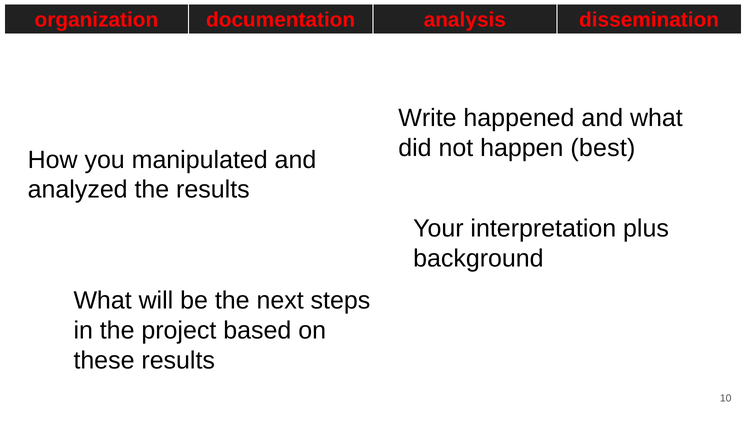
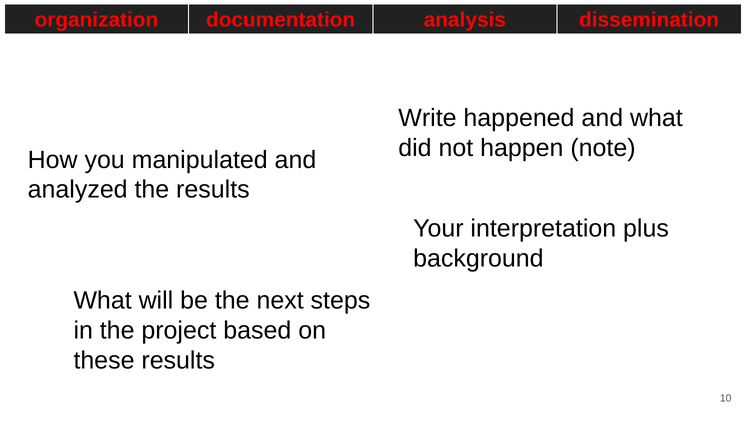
best: best -> note
